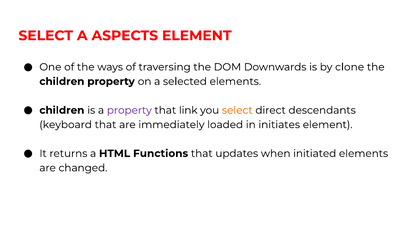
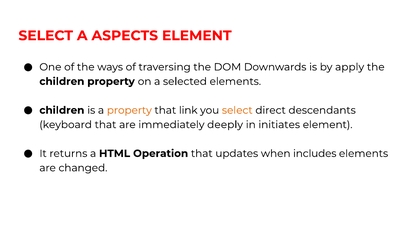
clone: clone -> apply
property at (129, 110) colour: purple -> orange
loaded: loaded -> deeply
Functions: Functions -> Operation
initiated: initiated -> includes
